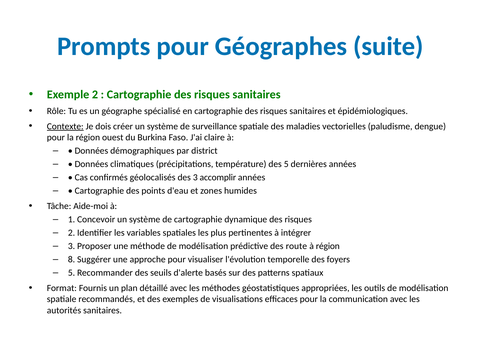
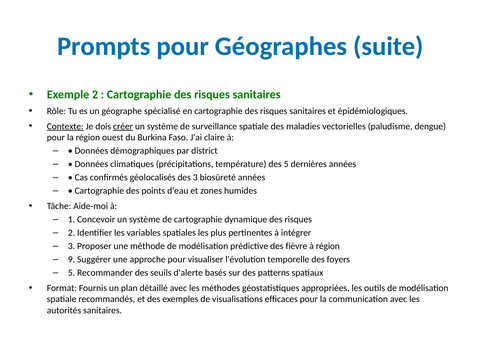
créer underline: none -> present
accomplir: accomplir -> biosûreté
route: route -> fièvre
8: 8 -> 9
